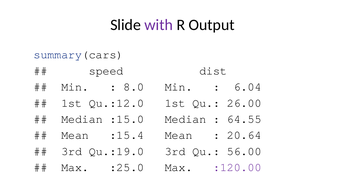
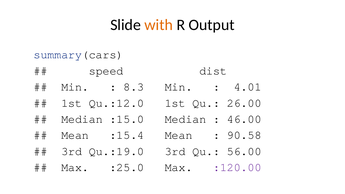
with colour: purple -> orange
8.0: 8.0 -> 8.3
6.04: 6.04 -> 4.01
64.55: 64.55 -> 46.00
20.64: 20.64 -> 90.58
